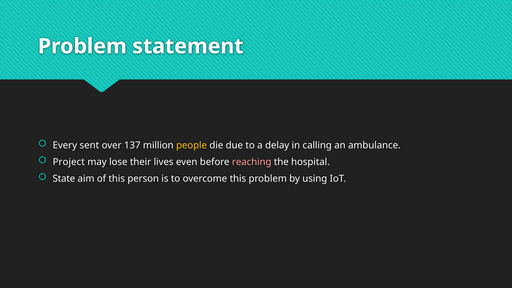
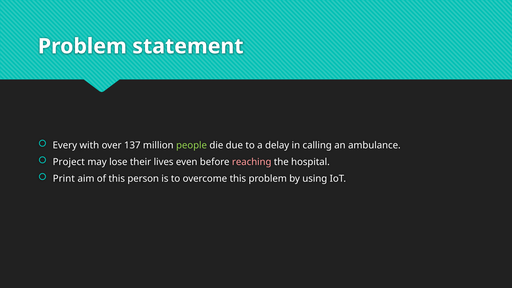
sent: sent -> with
people colour: yellow -> light green
State: State -> Print
